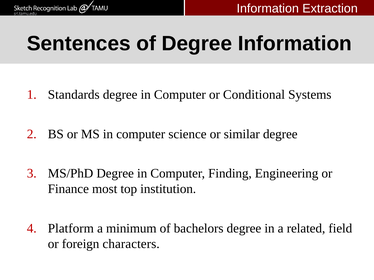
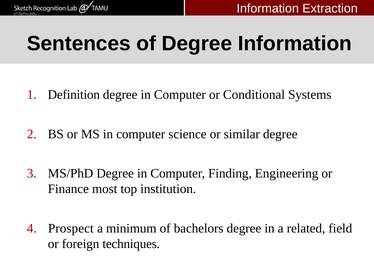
Standards: Standards -> Definition
Platform: Platform -> Prospect
characters: characters -> techniques
